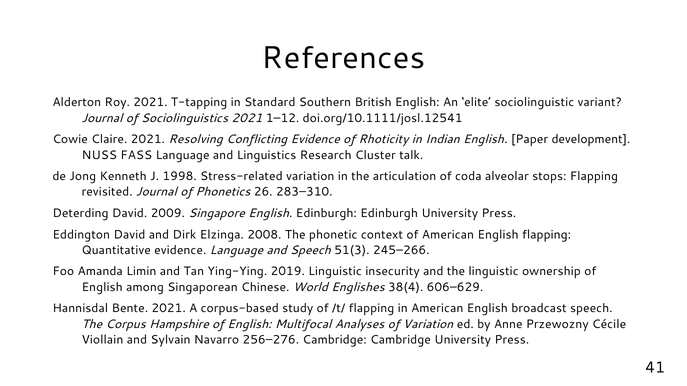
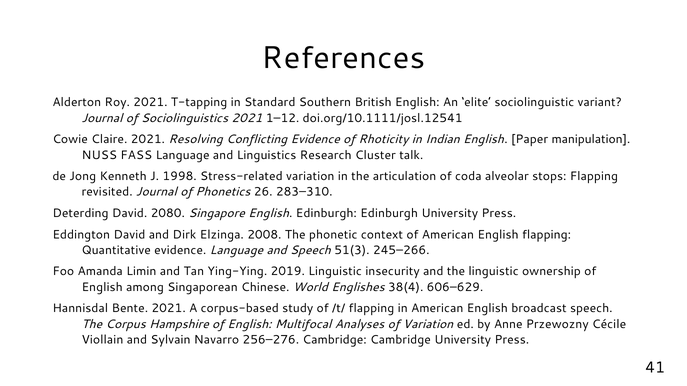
development: development -> manipulation
2009: 2009 -> 2080
